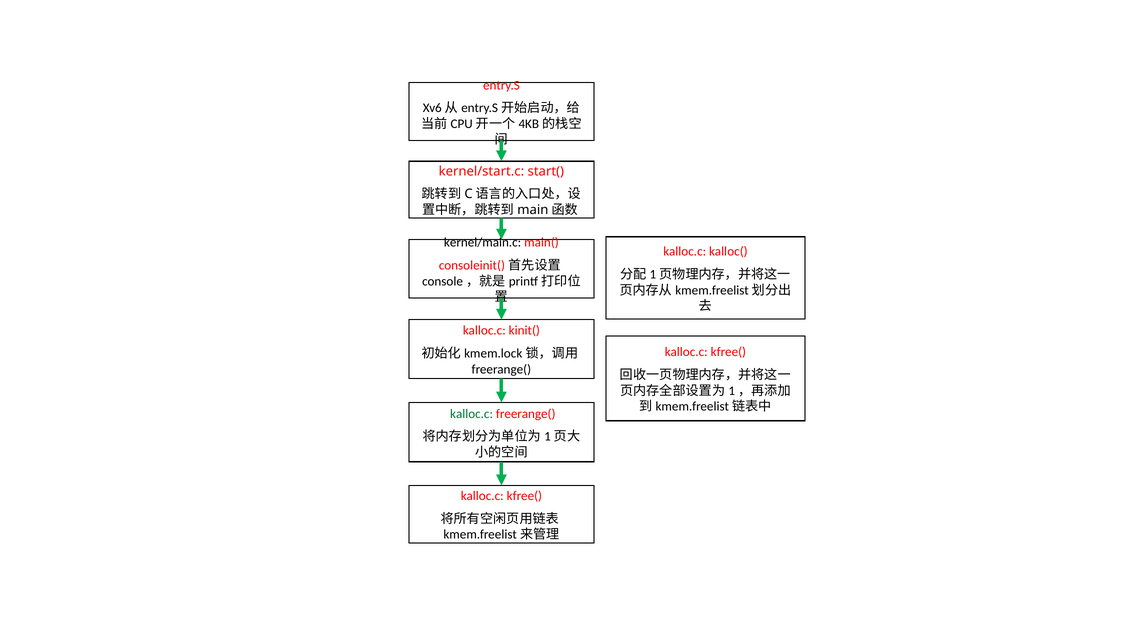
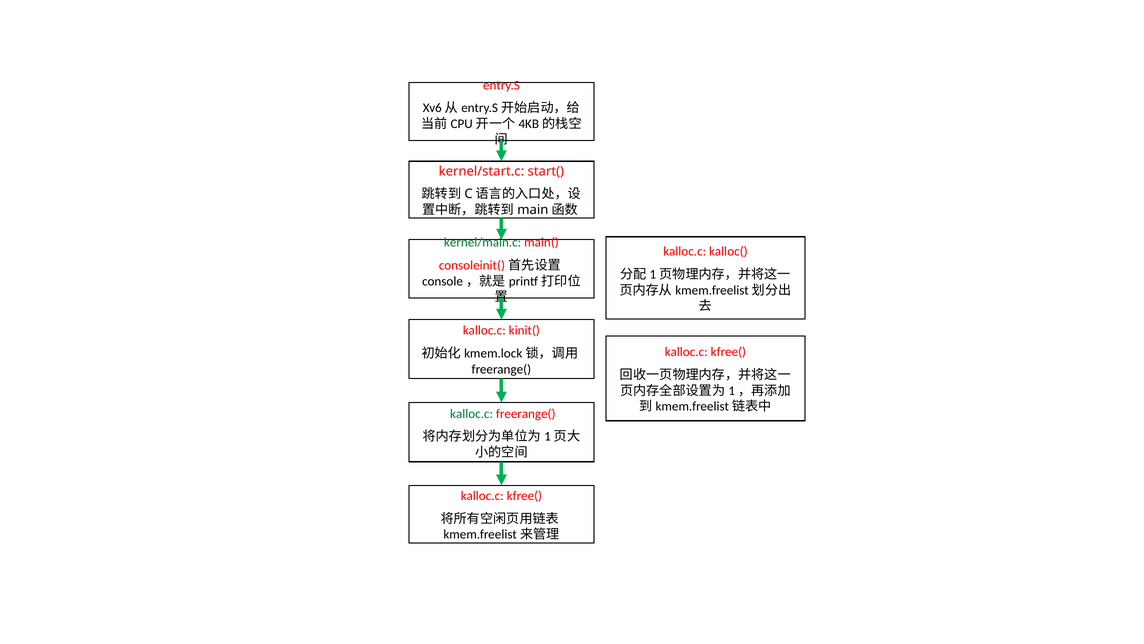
kernel/main.c colour: black -> green
